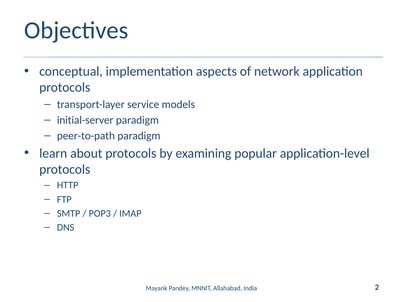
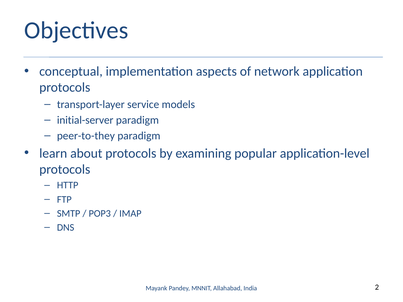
peer-to-path: peer-to-path -> peer-to-they
